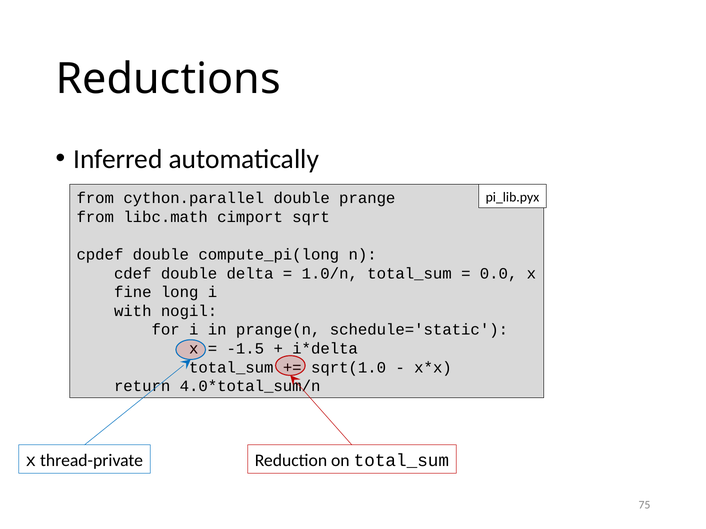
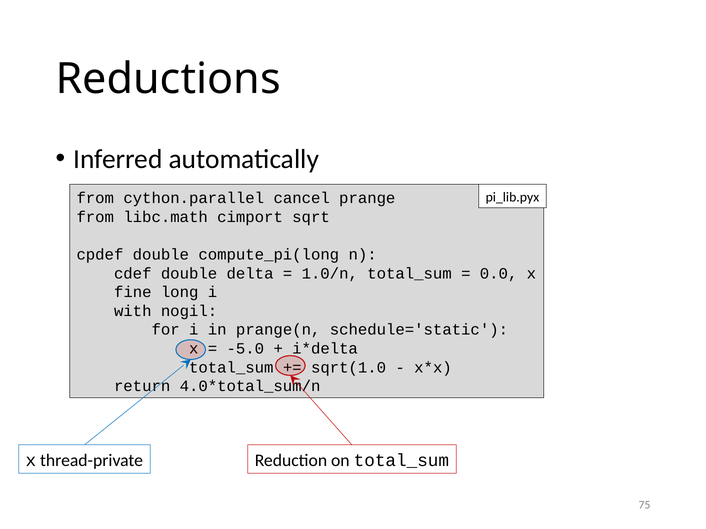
cython.parallel double: double -> cancel
-1.5: -1.5 -> -5.0
